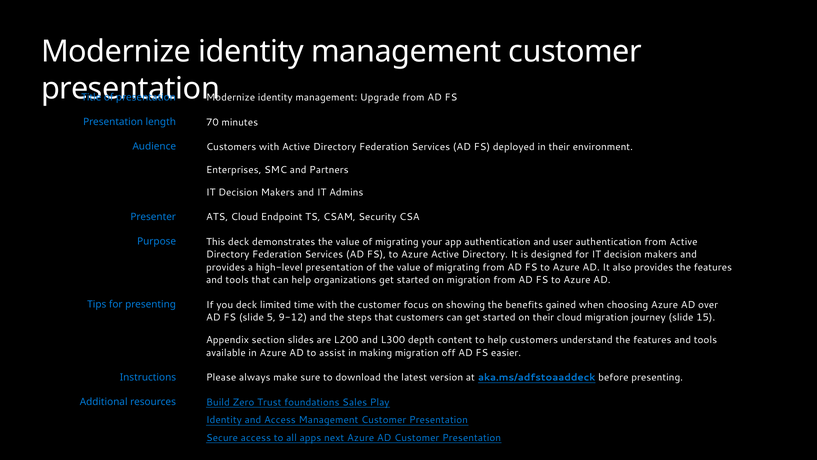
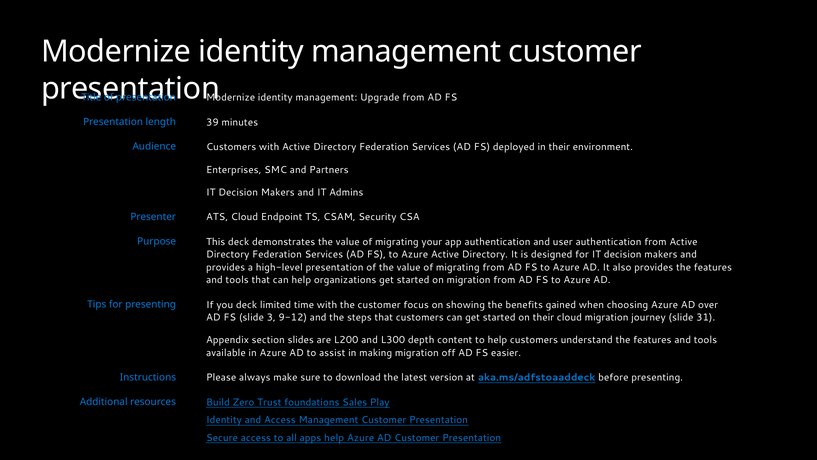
70: 70 -> 39
5: 5 -> 3
15: 15 -> 31
apps next: next -> help
